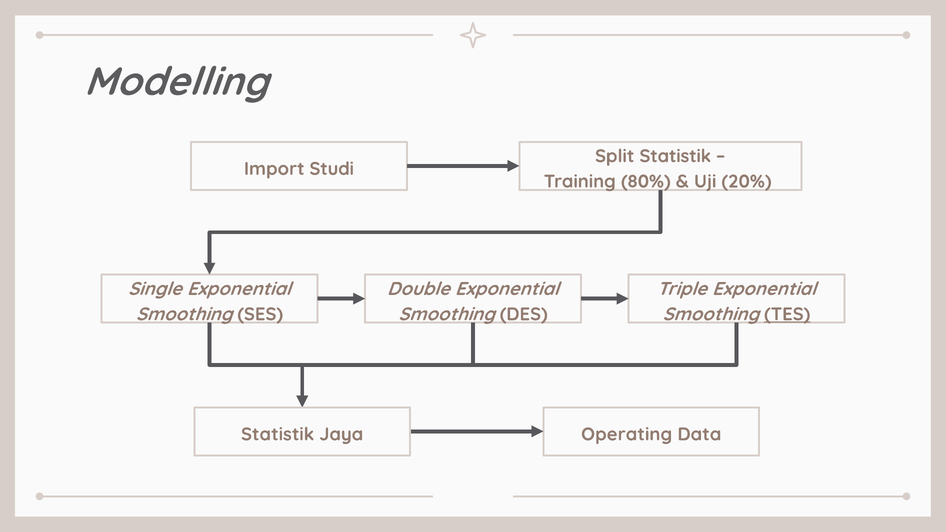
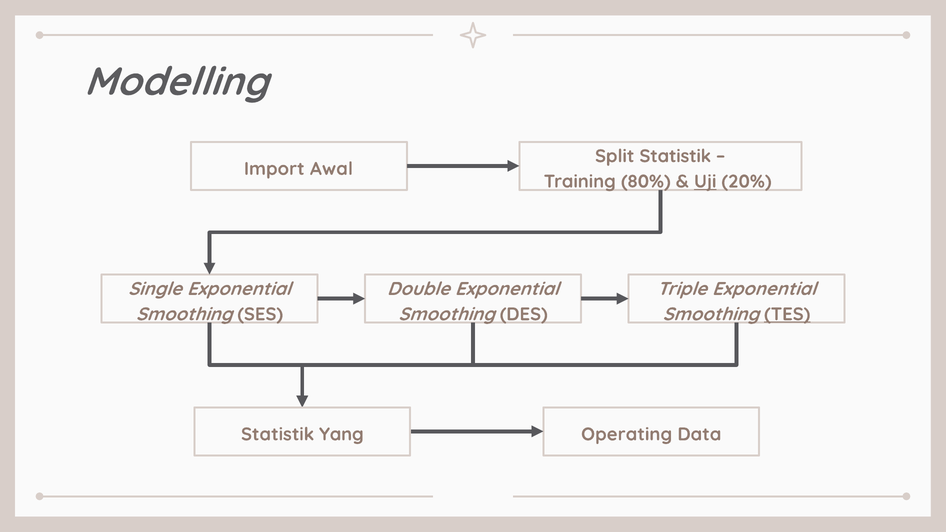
Studi: Studi -> Awal
Uji underline: none -> present
Jaya: Jaya -> Yang
